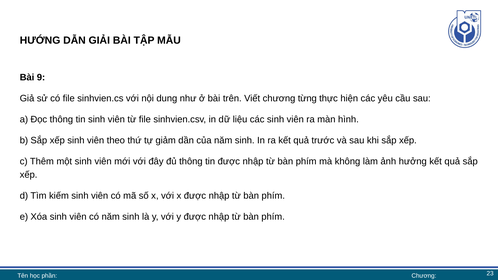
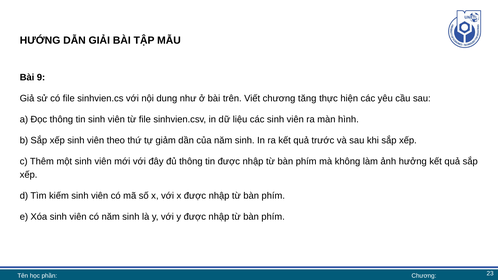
từng: từng -> tăng
